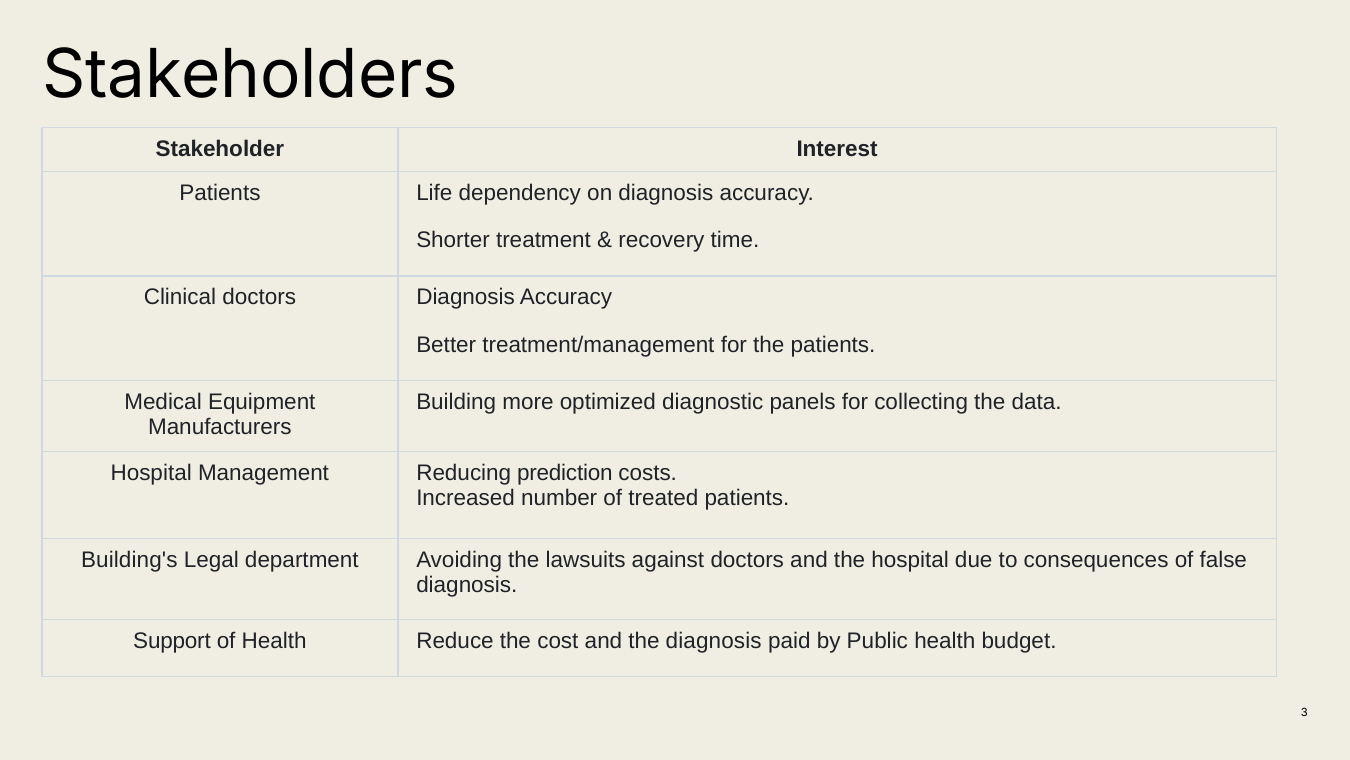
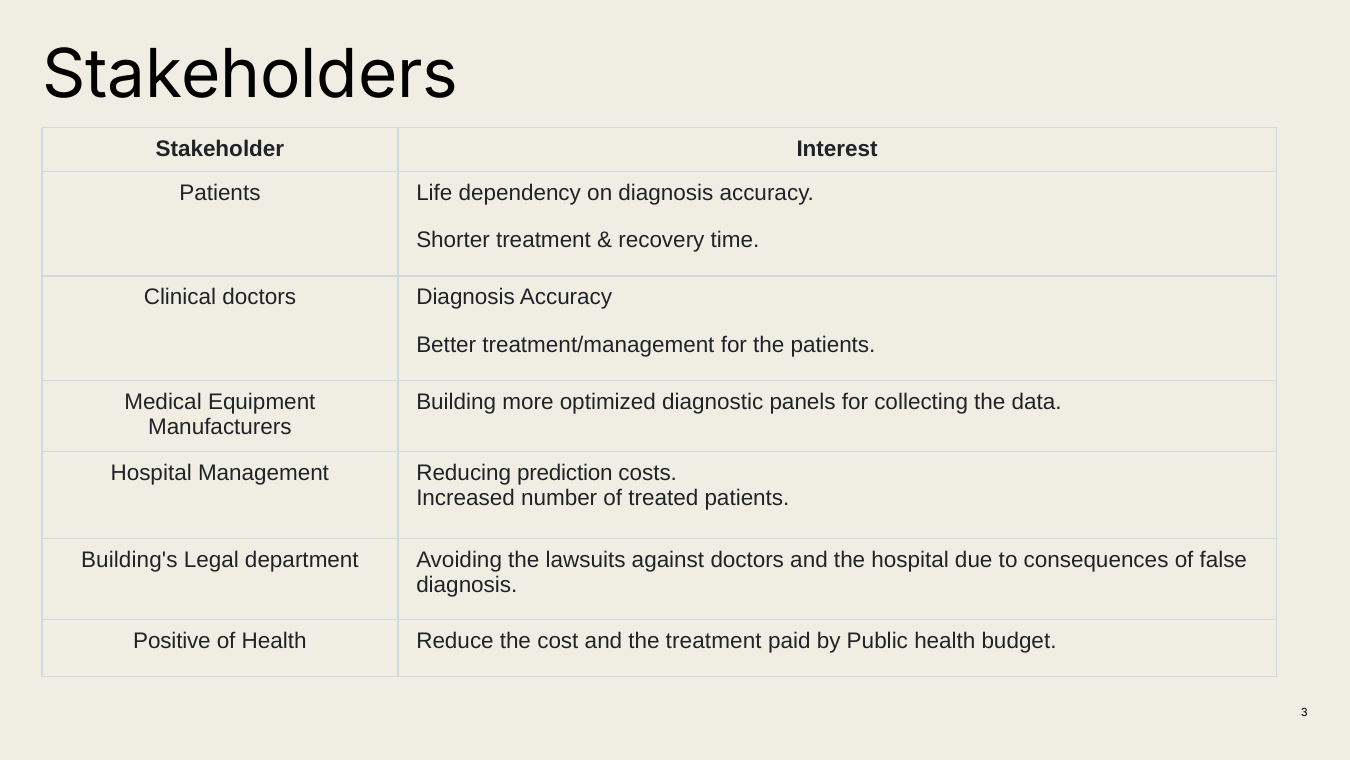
Support: Support -> Positive
the diagnosis: diagnosis -> treatment
